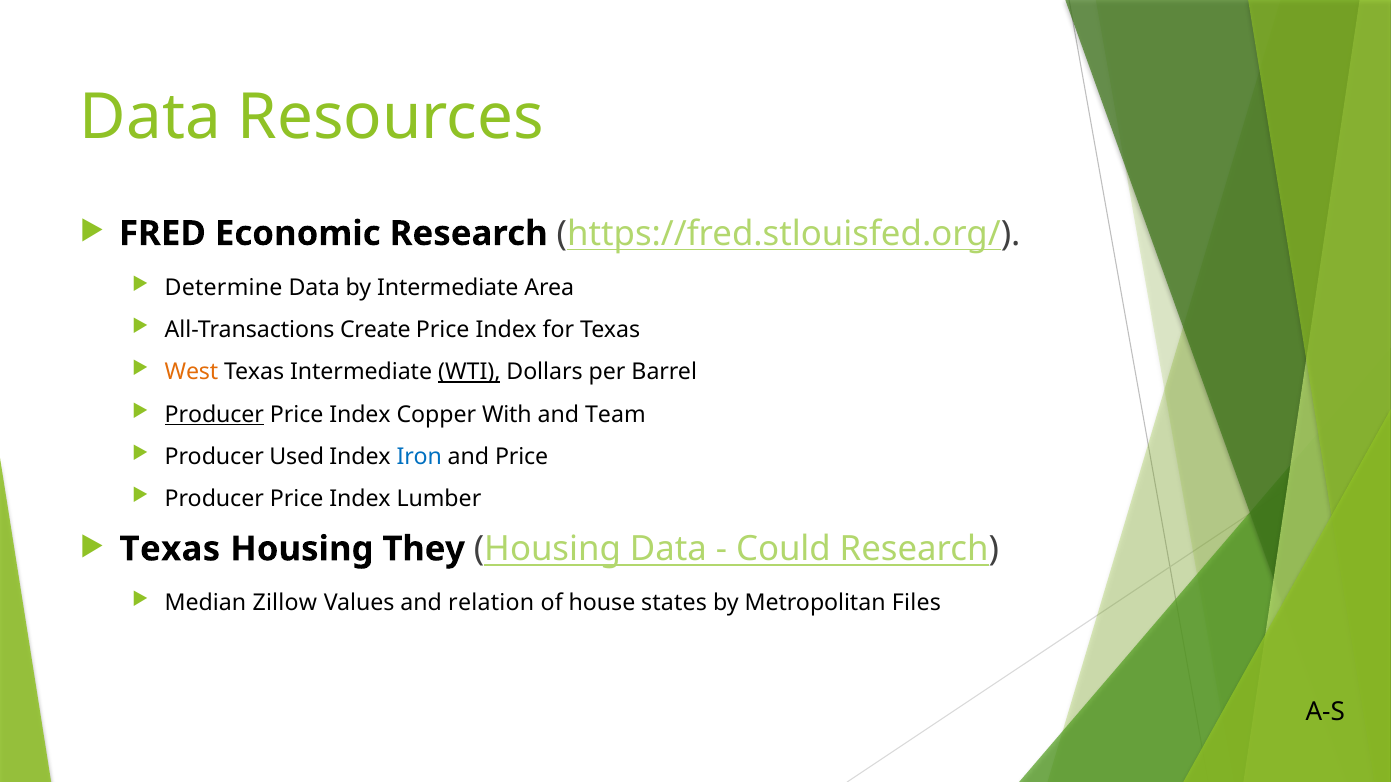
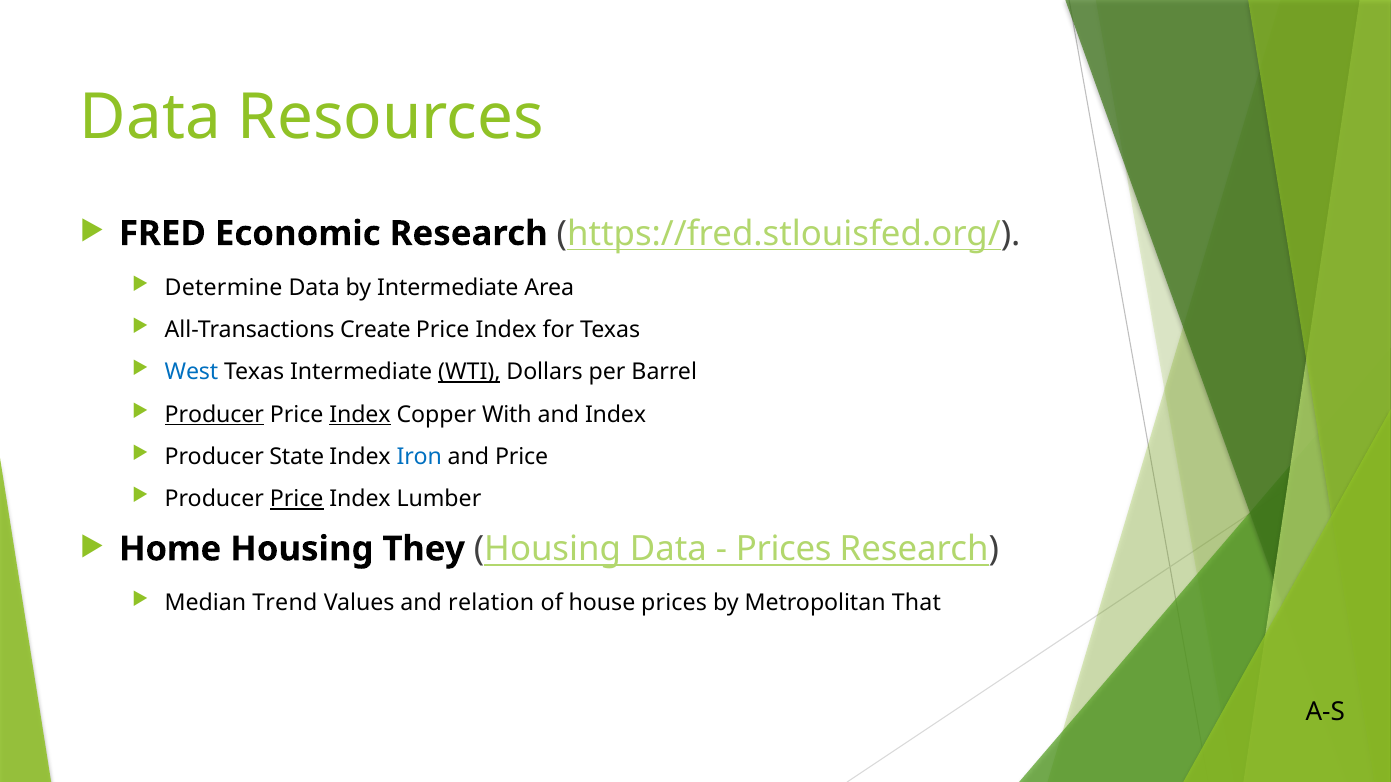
West colour: orange -> blue
Index at (360, 415) underline: none -> present
and Team: Team -> Index
Used: Used -> State
Price at (297, 499) underline: none -> present
Texas at (170, 549): Texas -> Home
Could at (783, 549): Could -> Prices
Zillow: Zillow -> Trend
house states: states -> prices
Files: Files -> That
